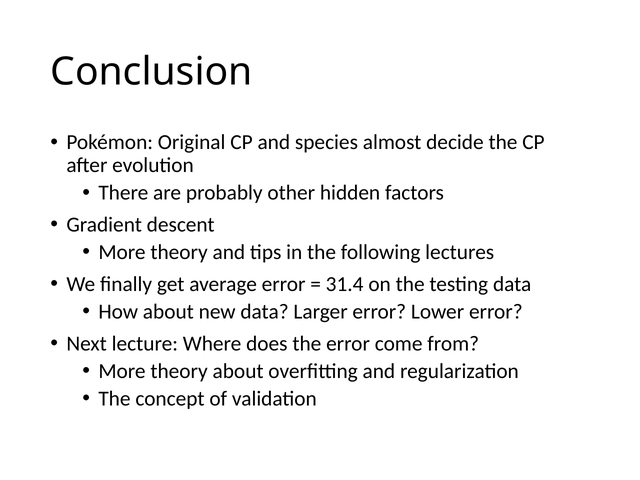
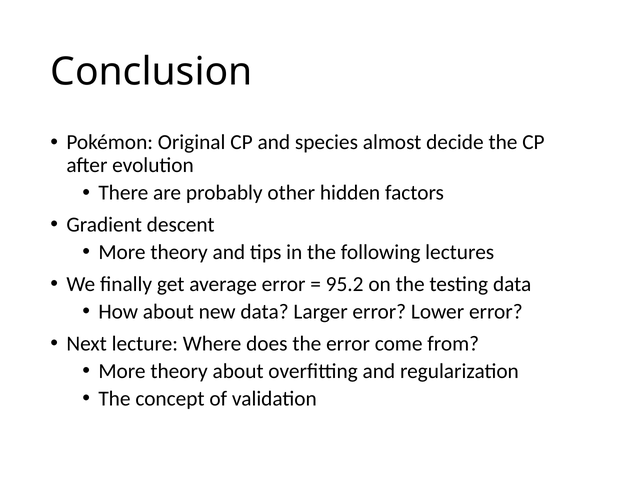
31.4: 31.4 -> 95.2
